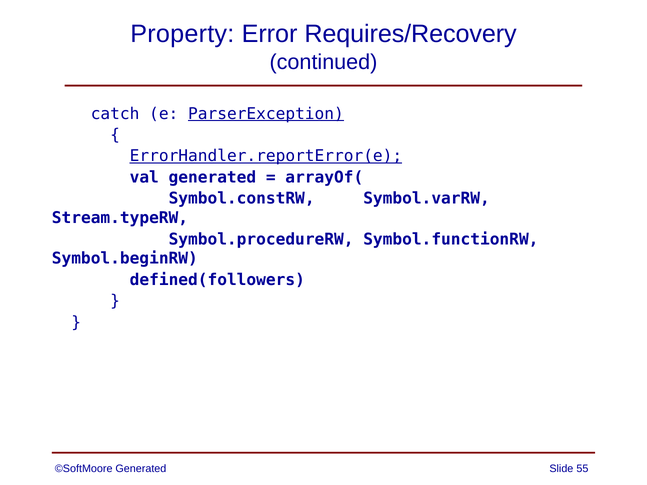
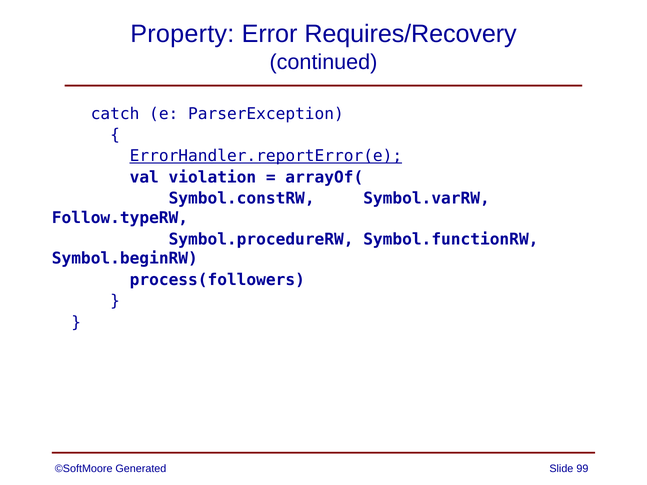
ParserException underline: present -> none
val generated: generated -> violation
Stream.typeRW: Stream.typeRW -> Follow.typeRW
defined(followers: defined(followers -> process(followers
55: 55 -> 99
